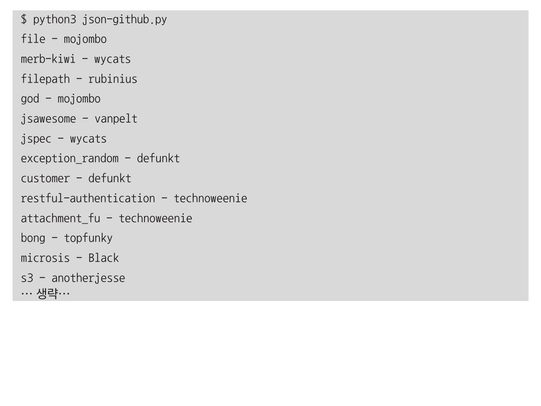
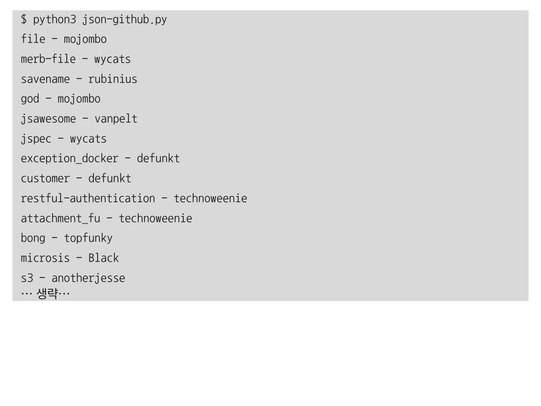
merb-kiwi: merb-kiwi -> merb-file
filepath: filepath -> savename
exception_random: exception_random -> exception_docker
